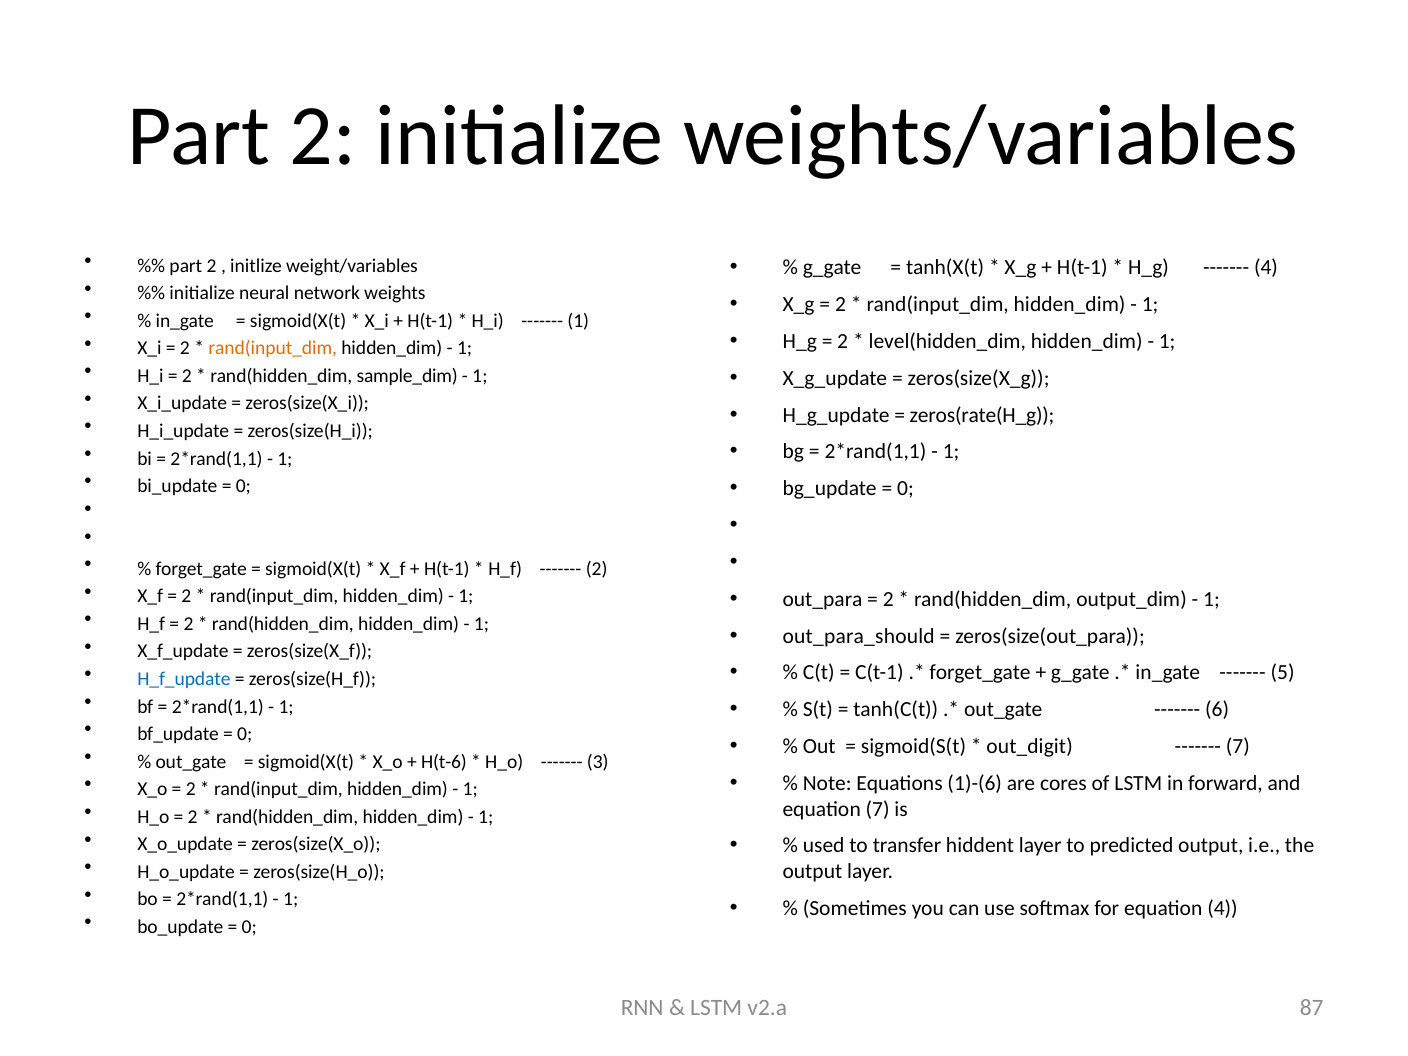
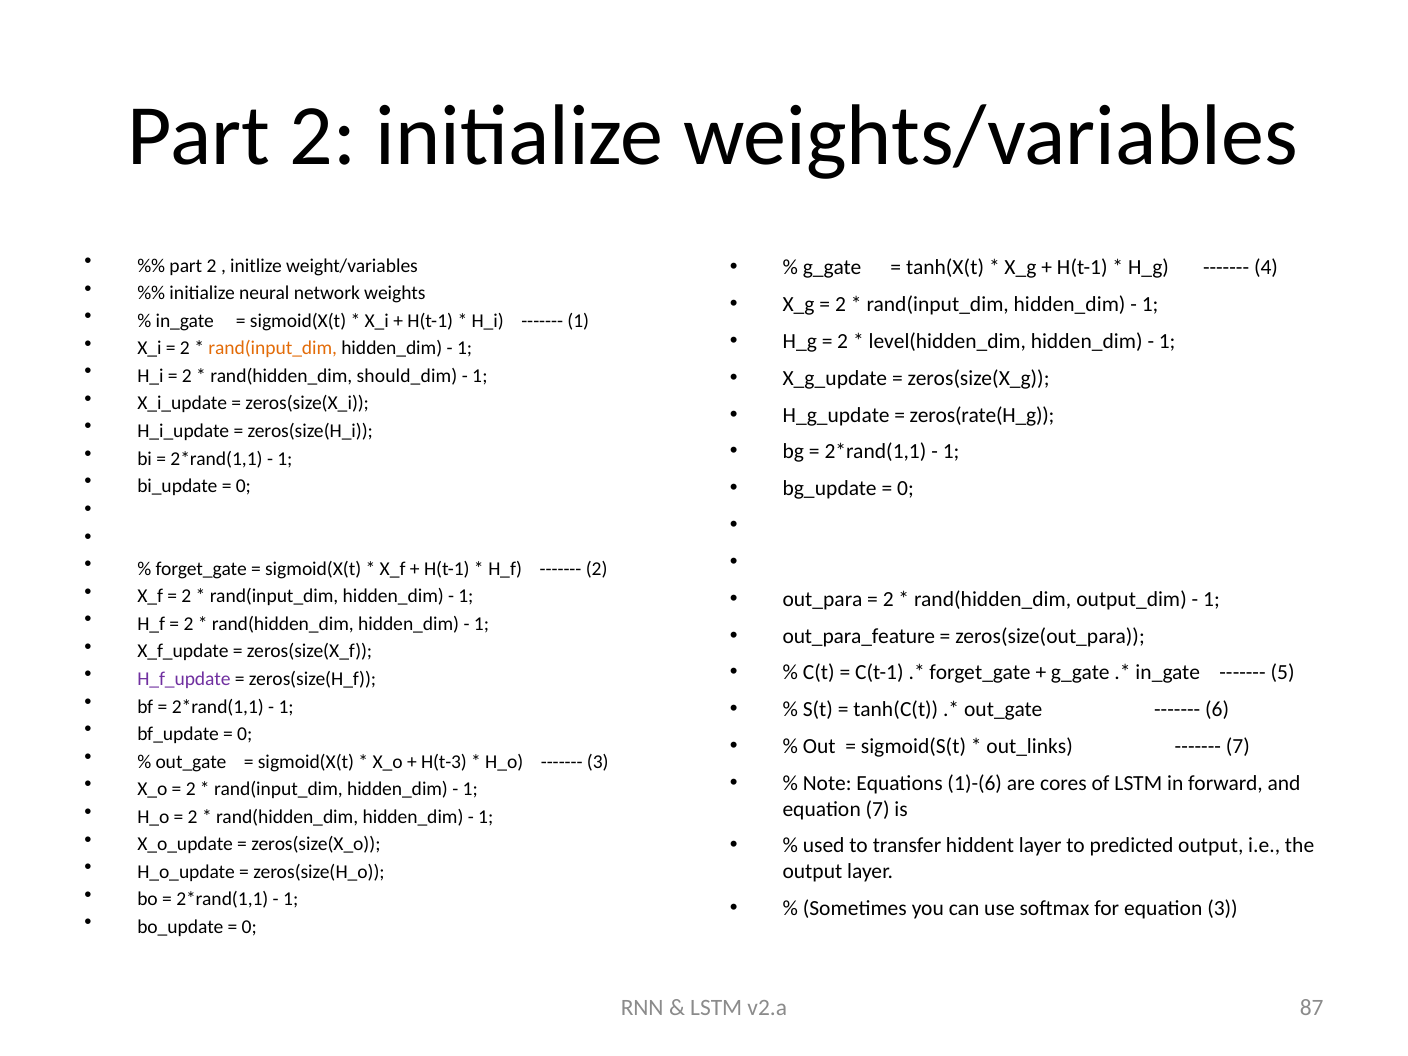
sample_dim: sample_dim -> should_dim
out_para_should: out_para_should -> out_para_feature
H_f_update colour: blue -> purple
out_digit: out_digit -> out_links
H(t-6: H(t-6 -> H(t-3
equation 4: 4 -> 3
